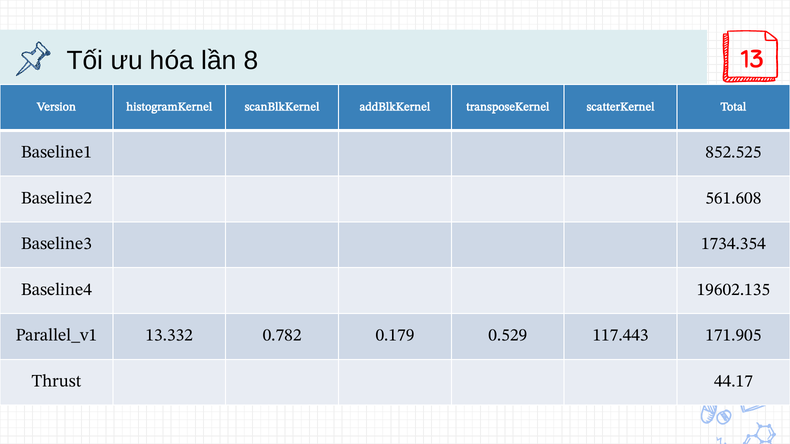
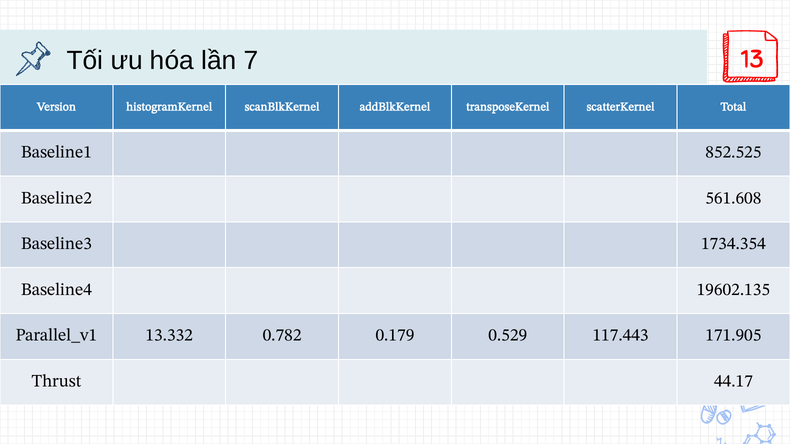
8: 8 -> 7
